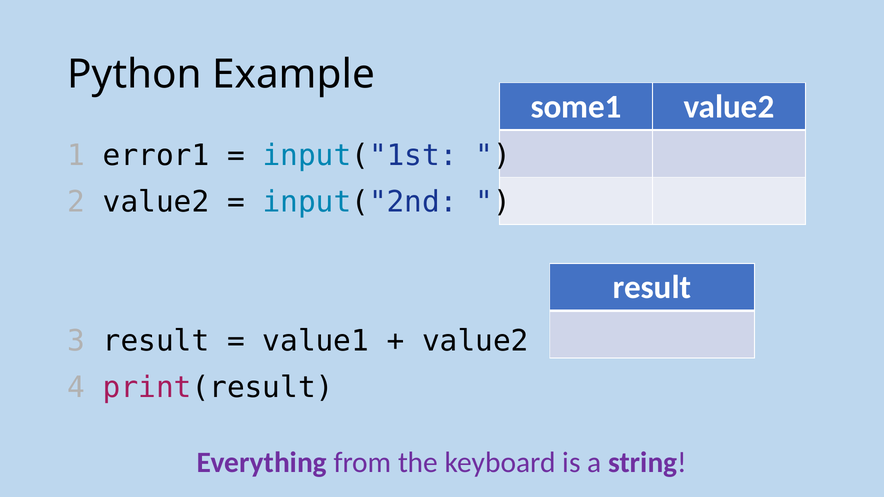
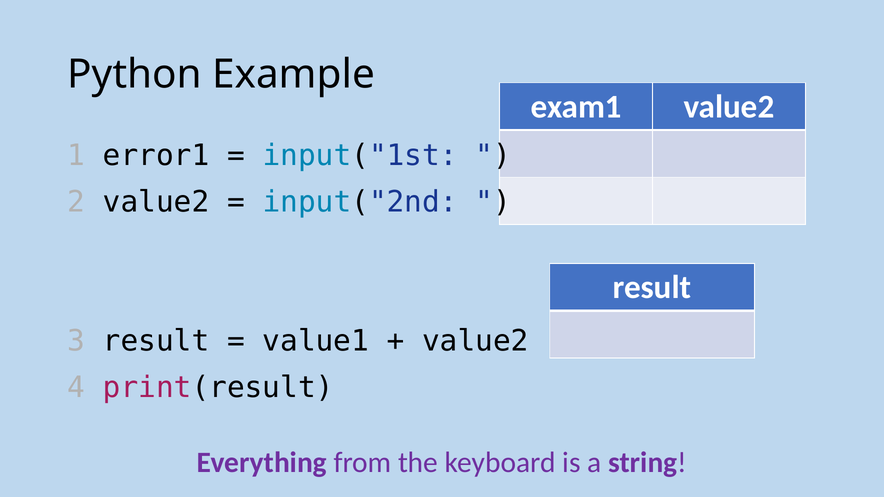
some1: some1 -> exam1
